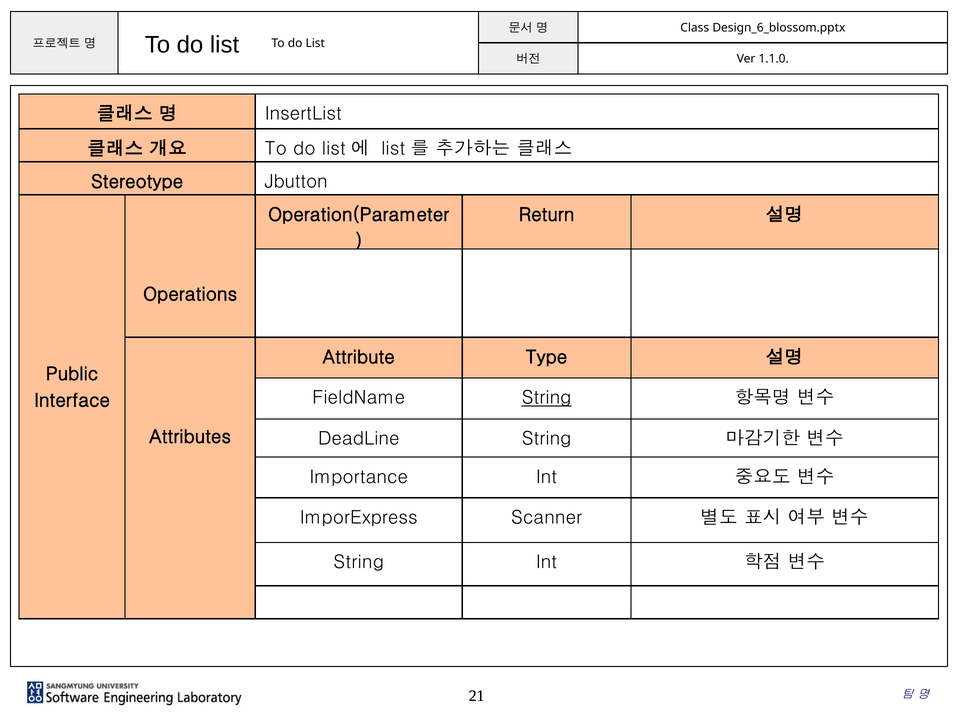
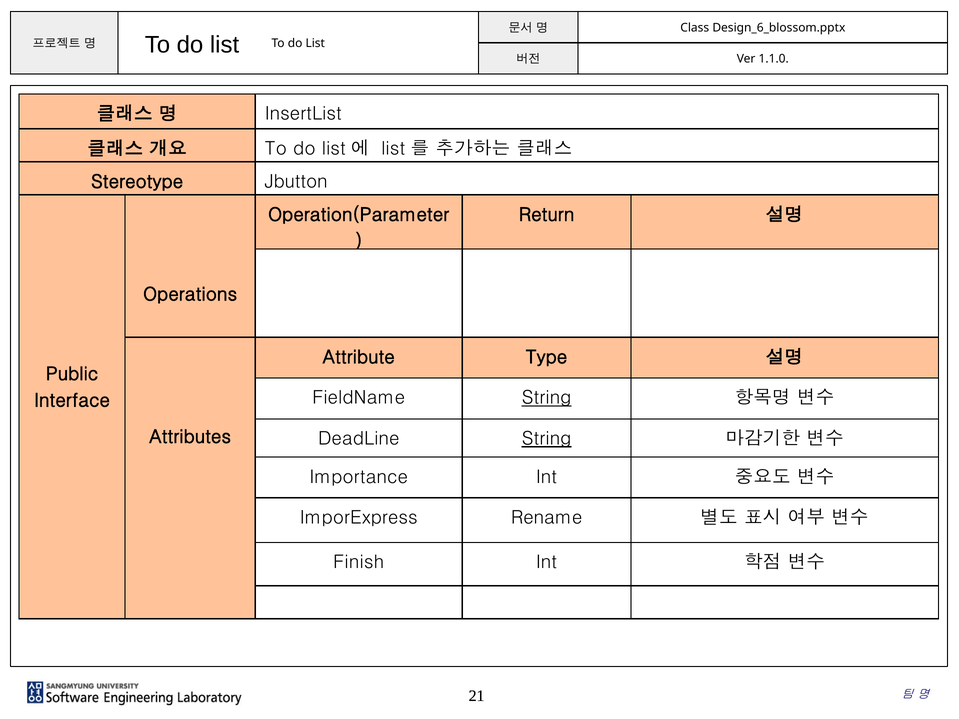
String at (547, 439) underline: none -> present
Scanner: Scanner -> Rename
String at (359, 563): String -> Finish
